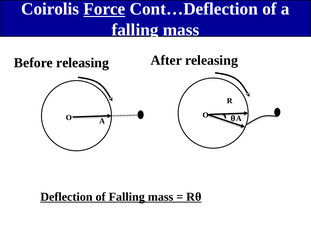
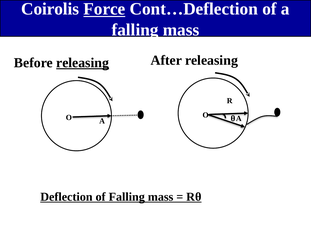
releasing at (83, 63) underline: none -> present
